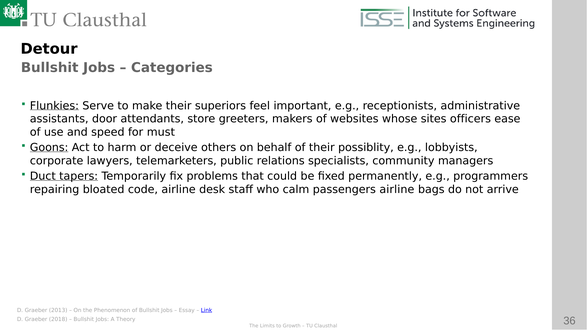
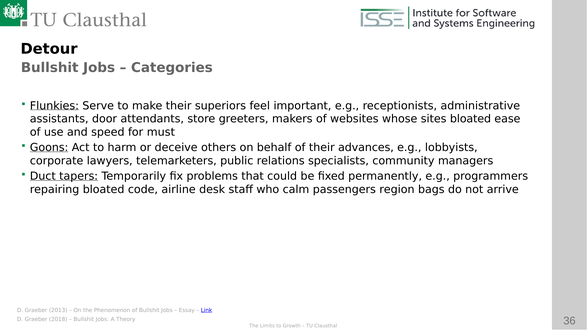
sites officers: officers -> bloated
possiblity: possiblity -> advances
passengers airline: airline -> region
